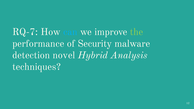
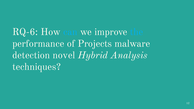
RQ-7: RQ-7 -> RQ-6
the colour: light green -> light blue
Security: Security -> Projects
